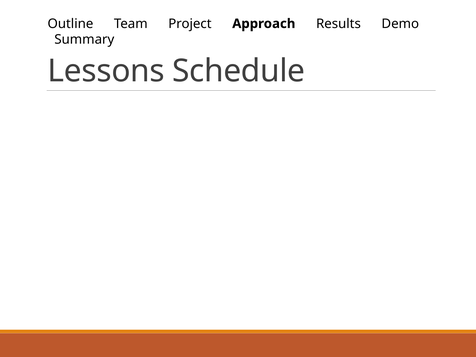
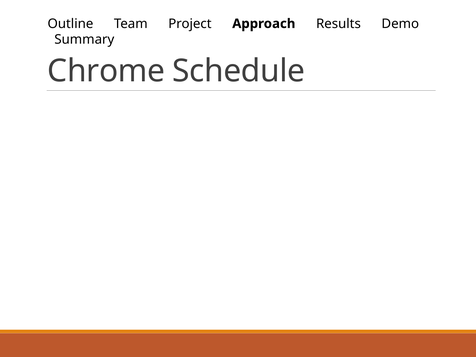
Lessons: Lessons -> Chrome
